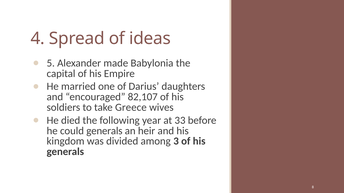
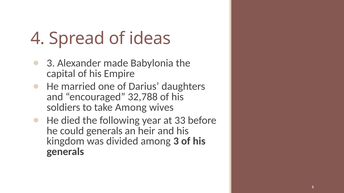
5 at (51, 63): 5 -> 3
82,107: 82,107 -> 32,788
take Greece: Greece -> Among
